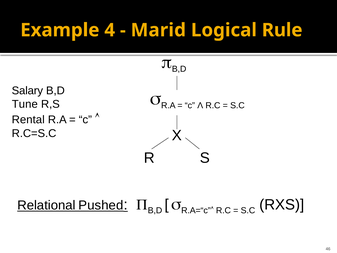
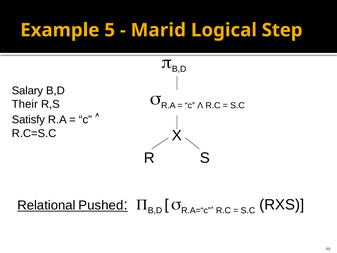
4: 4 -> 5
Rule: Rule -> Step
Tune: Tune -> Their
Rental: Rental -> Satisfy
